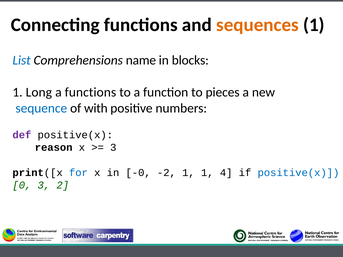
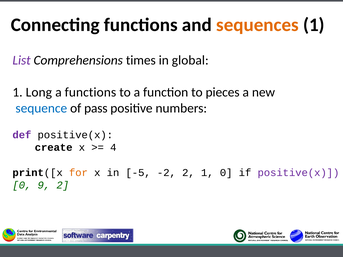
List colour: blue -> purple
name: name -> times
blocks: blocks -> global
with: with -> pass
reason: reason -> create
3 at (113, 148): 3 -> 4
for colour: blue -> orange
-0: -0 -> -5
-2 1: 1 -> 2
1 4: 4 -> 0
positive(x at (298, 173) colour: blue -> purple
0 3: 3 -> 9
